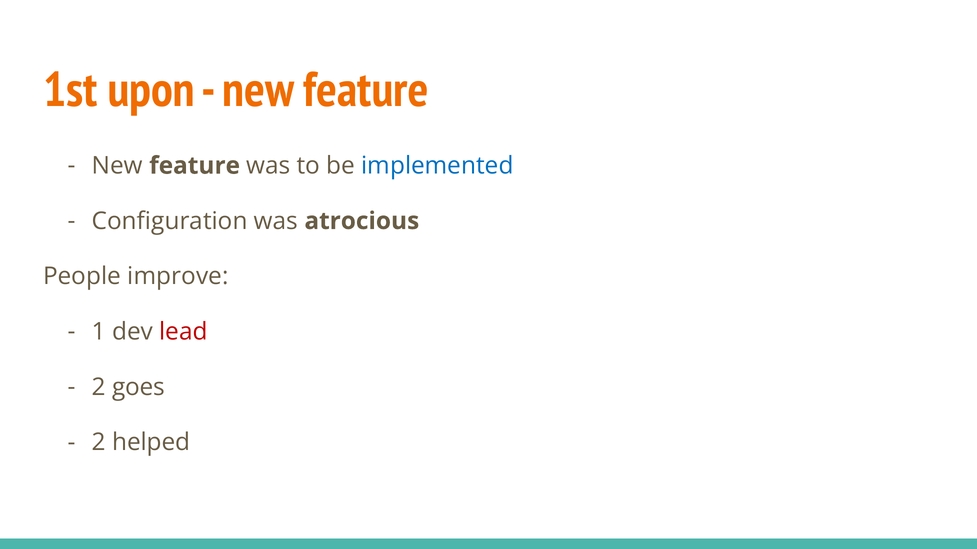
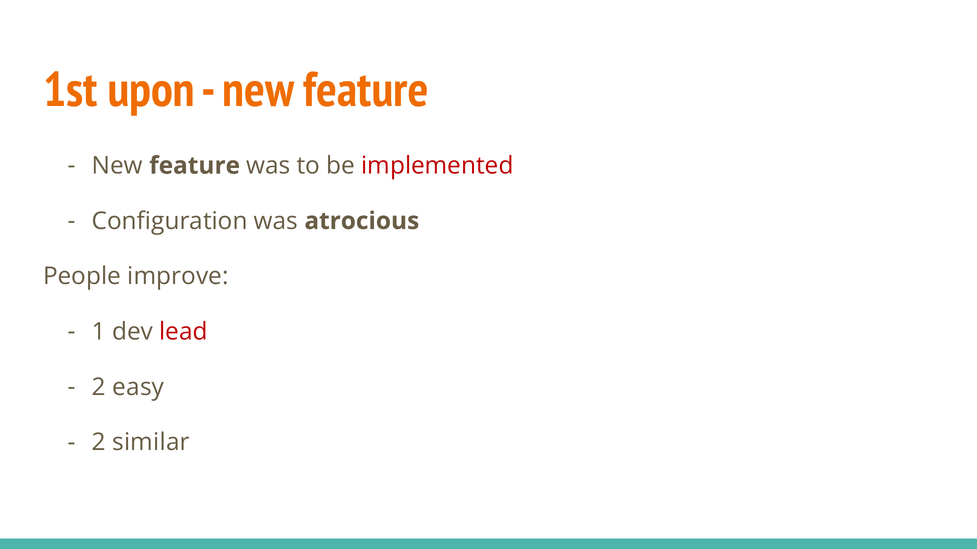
implemented colour: blue -> red
goes: goes -> easy
helped: helped -> similar
